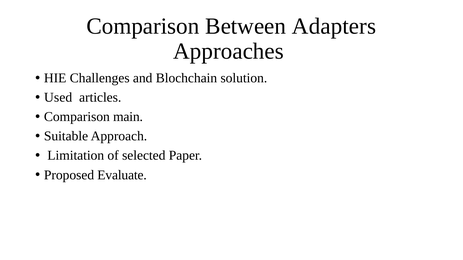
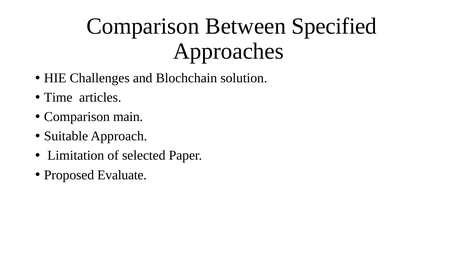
Adapters: Adapters -> Specified
Used: Used -> Time
